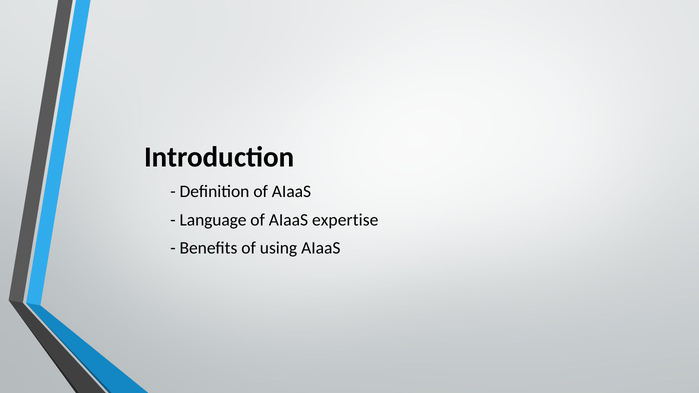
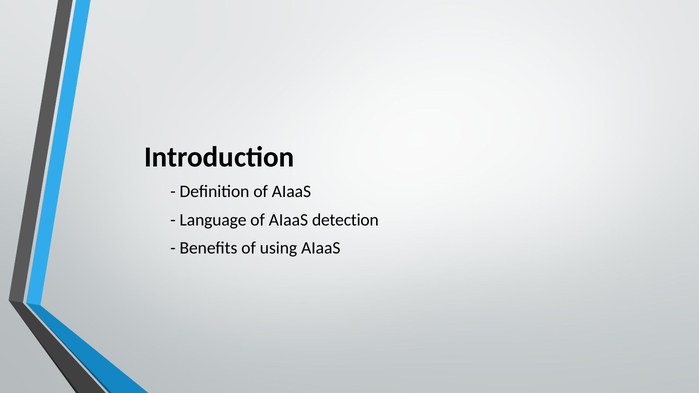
expertise: expertise -> detection
